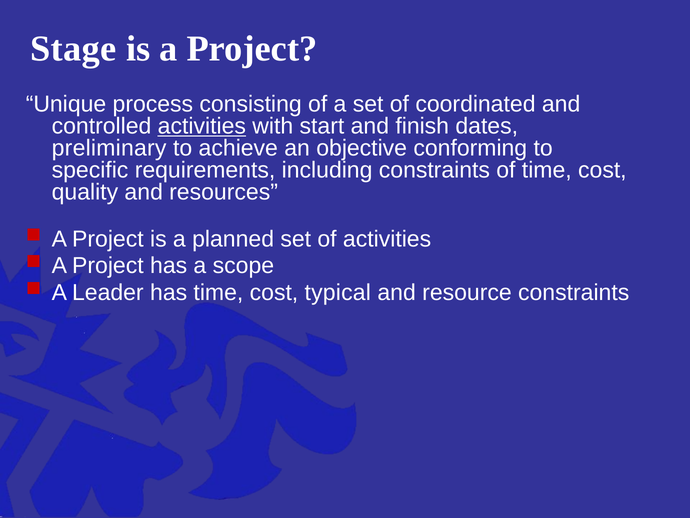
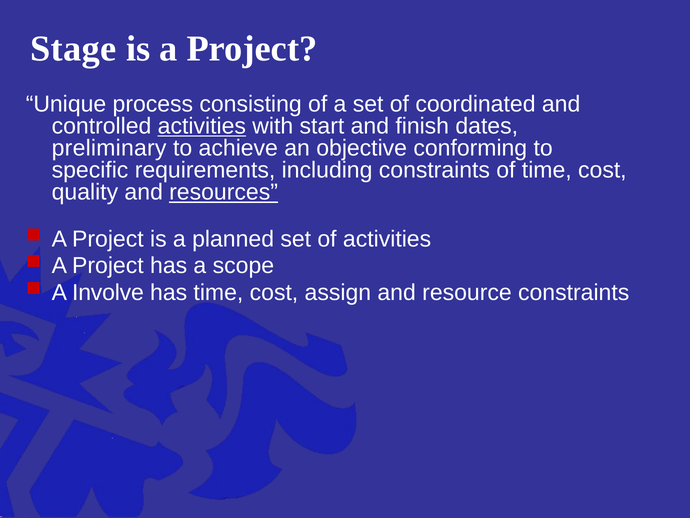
resources underline: none -> present
Leader: Leader -> Involve
typical: typical -> assign
